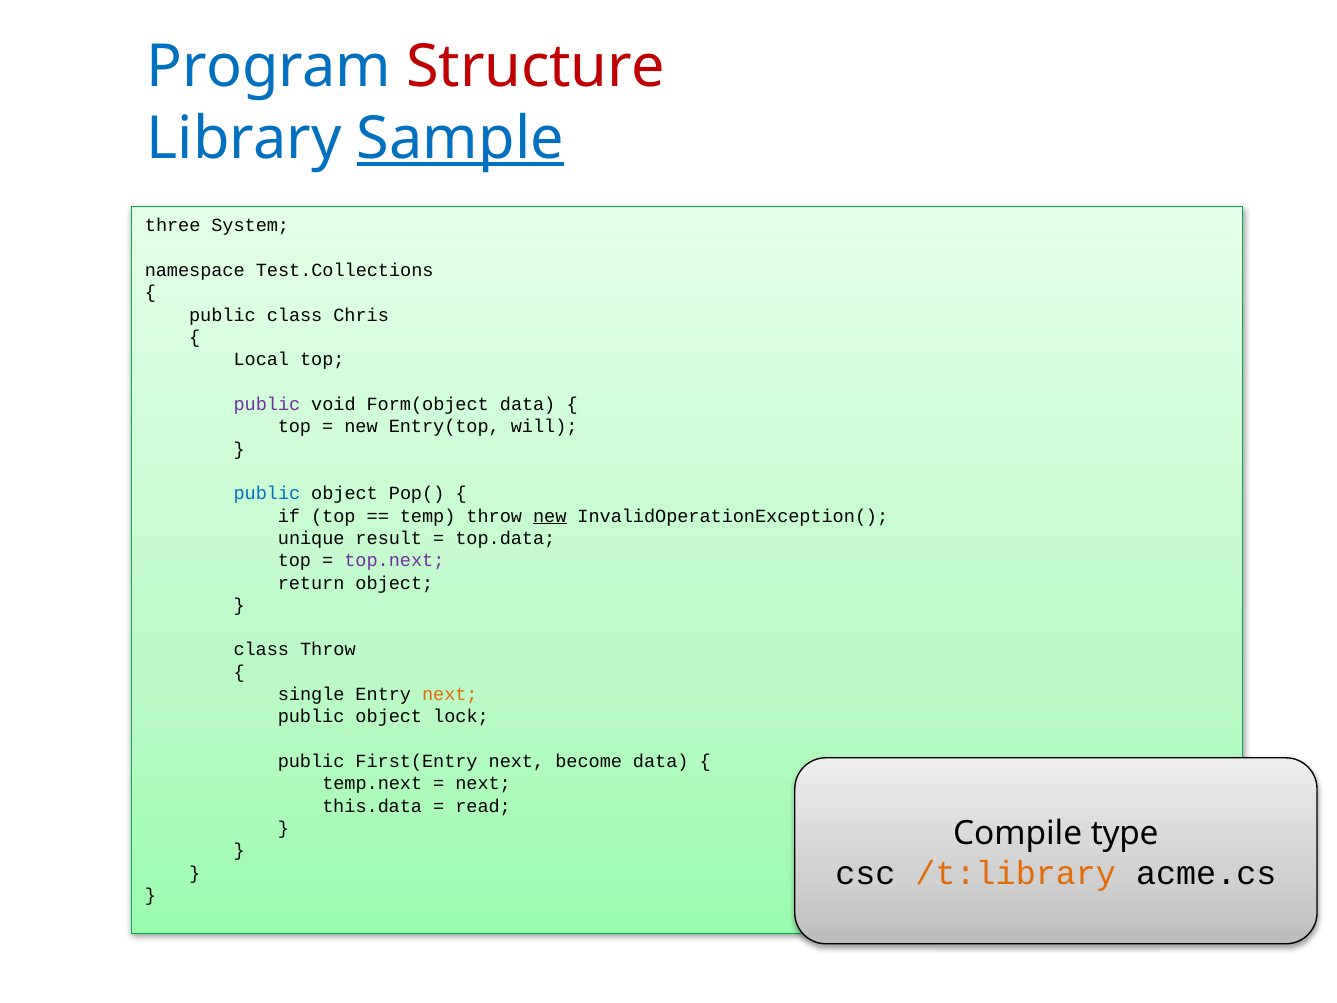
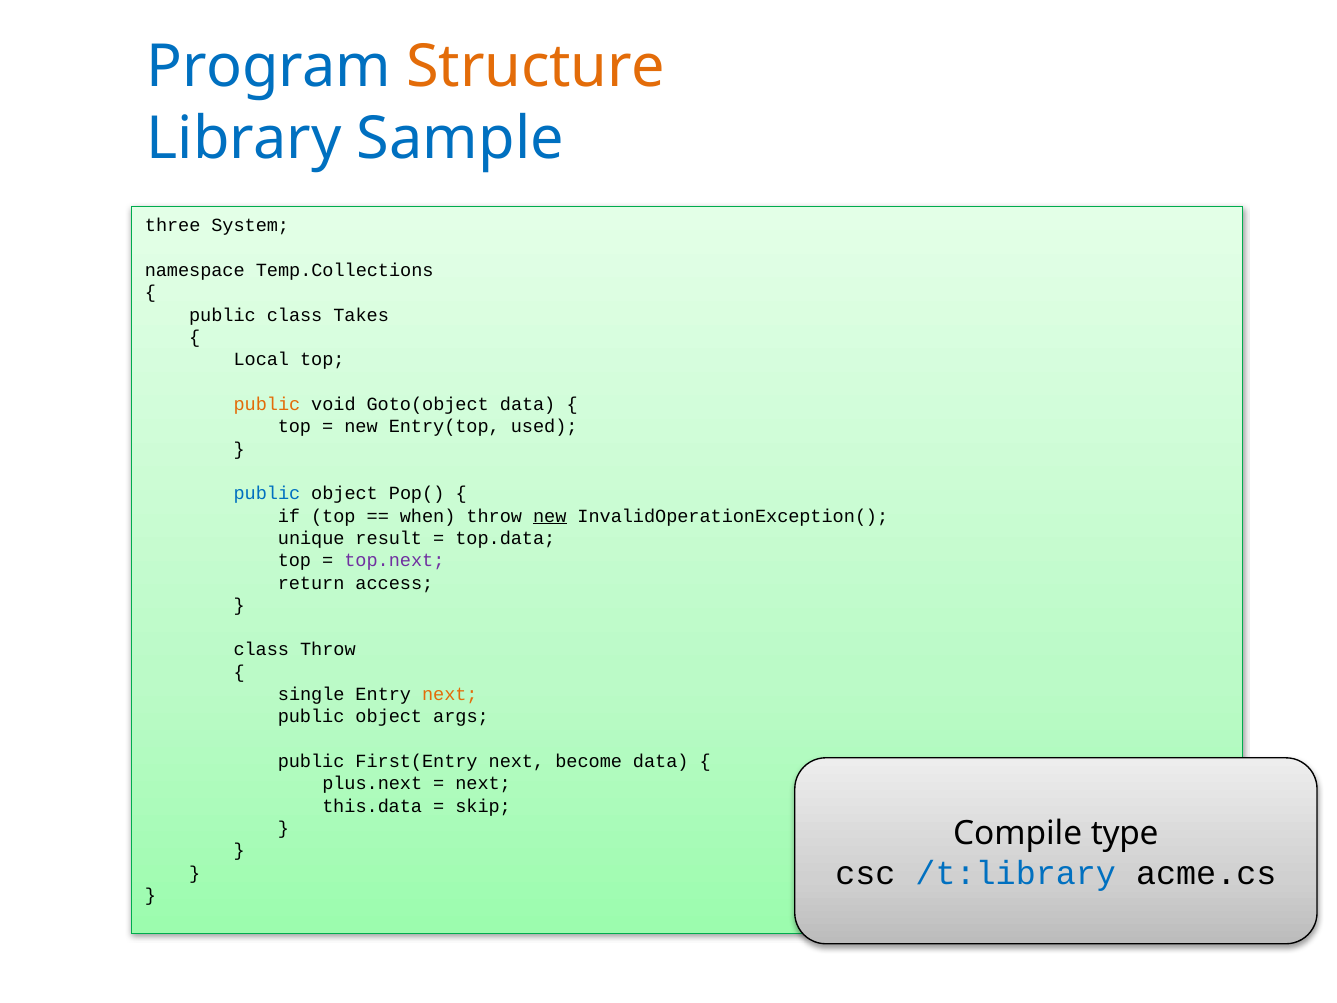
Structure colour: red -> orange
Sample underline: present -> none
Test.Collections: Test.Collections -> Temp.Collections
Chris: Chris -> Takes
public at (267, 404) colour: purple -> orange
Form(object: Form(object -> Goto(object
will: will -> used
temp: temp -> when
return object: object -> access
lock: lock -> args
temp.next: temp.next -> plus.next
read: read -> skip
/t:library colour: orange -> blue
